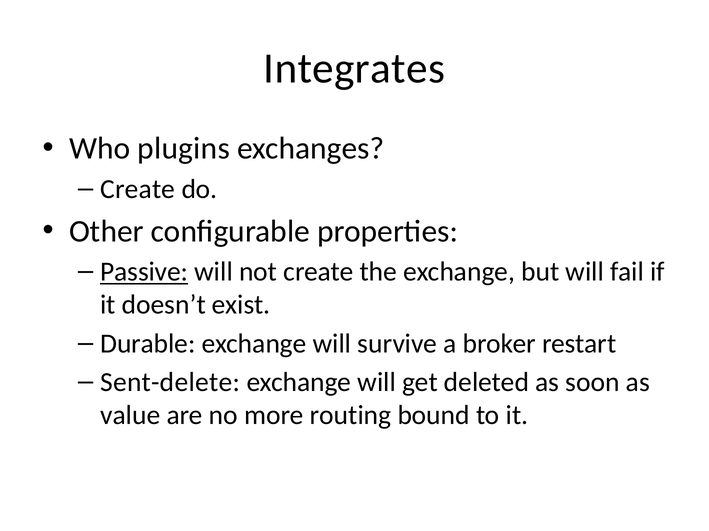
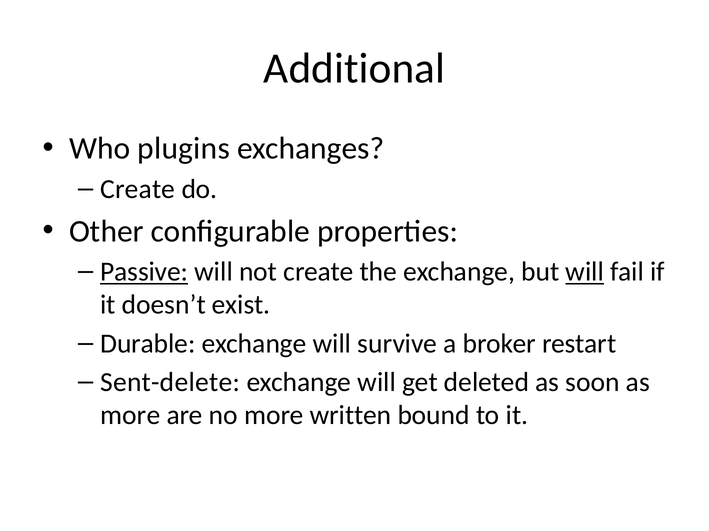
Integrates: Integrates -> Additional
will at (585, 272) underline: none -> present
value at (130, 416): value -> more
routing: routing -> written
